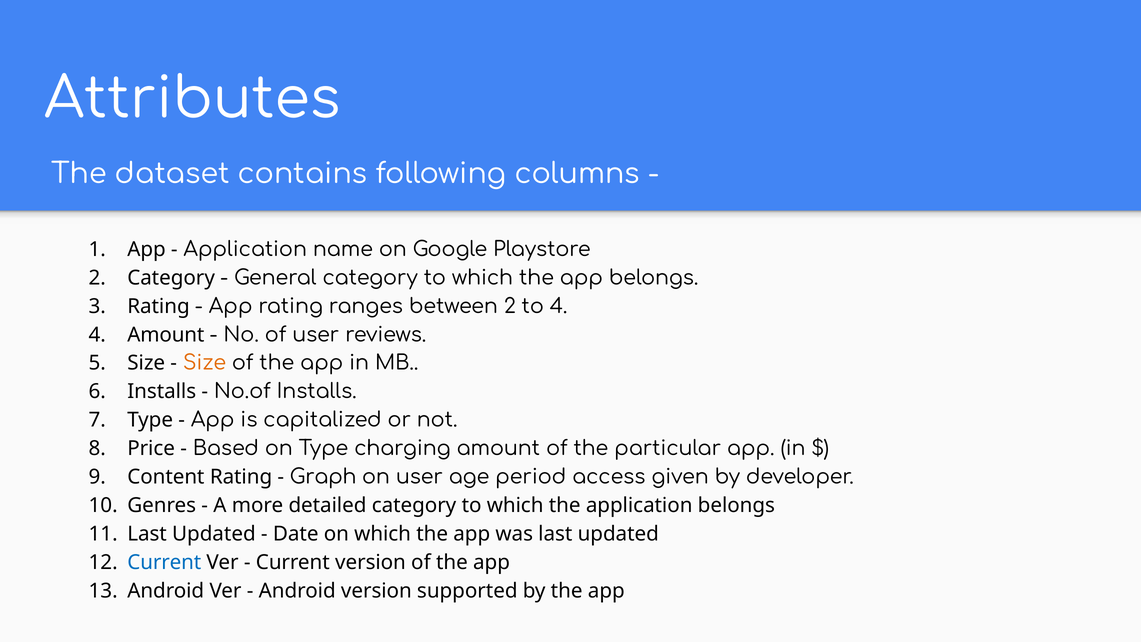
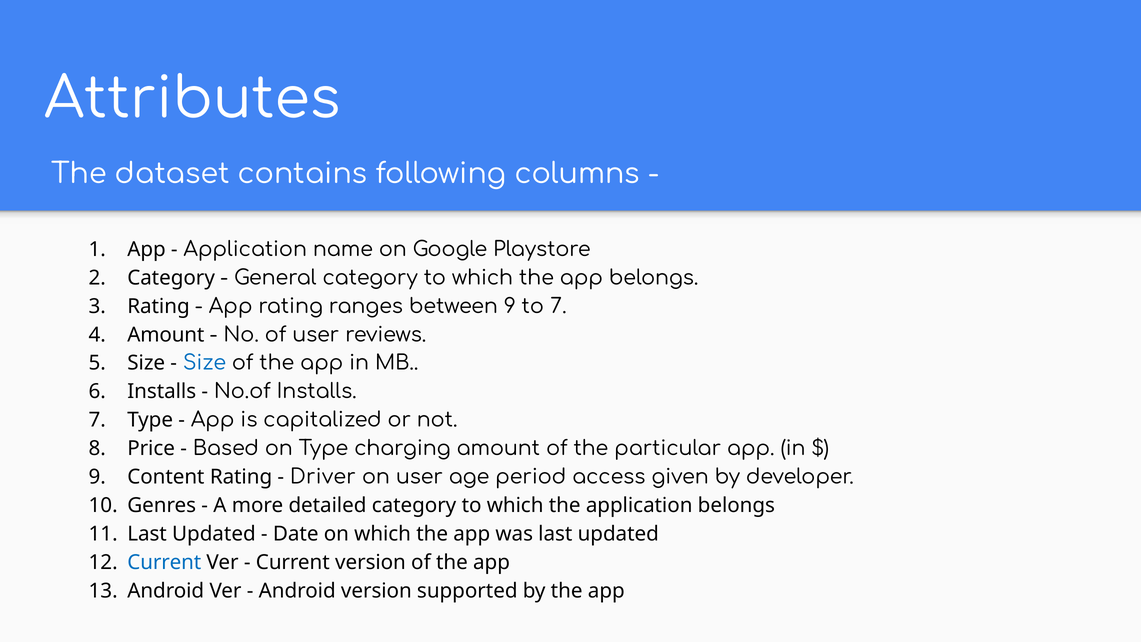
between 2: 2 -> 9
to 4: 4 -> 7
Size at (205, 363) colour: orange -> blue
Graph: Graph -> Driver
